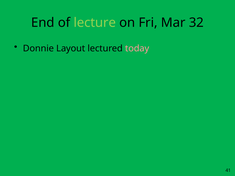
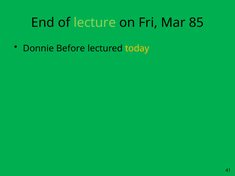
32: 32 -> 85
Layout: Layout -> Before
today colour: pink -> yellow
